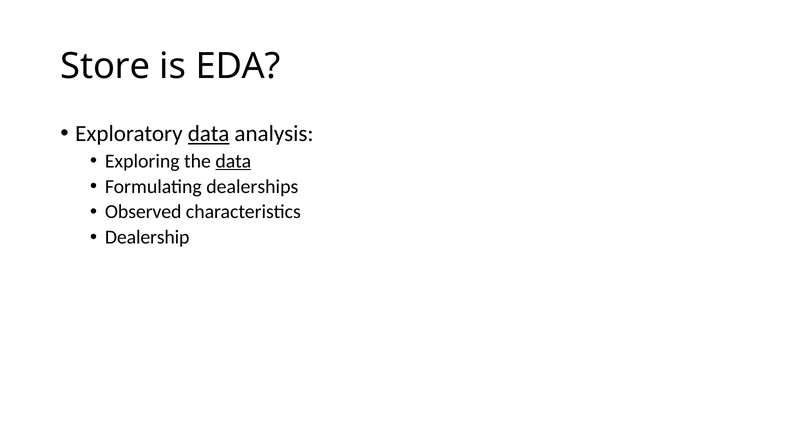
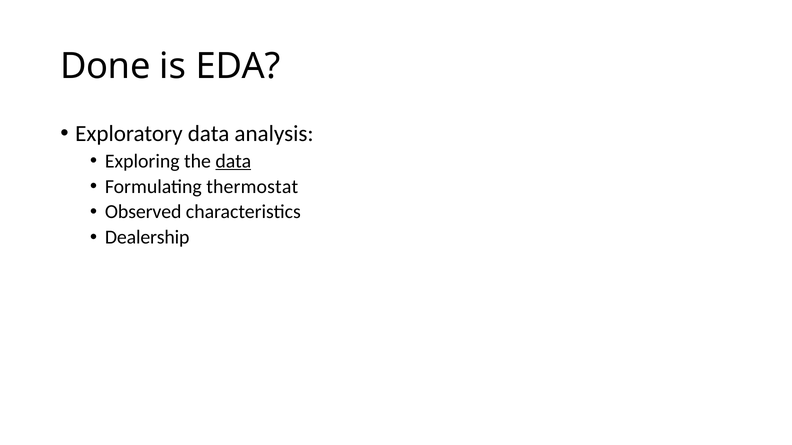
Store: Store -> Done
data at (209, 134) underline: present -> none
dealerships: dealerships -> thermostat
